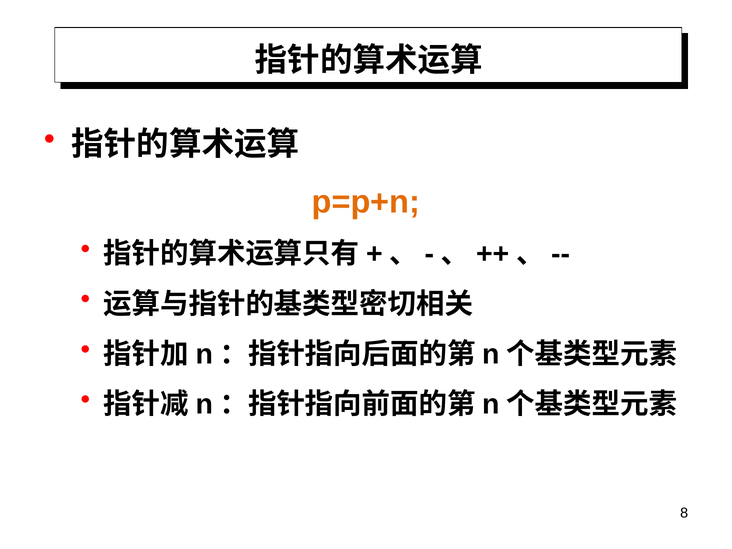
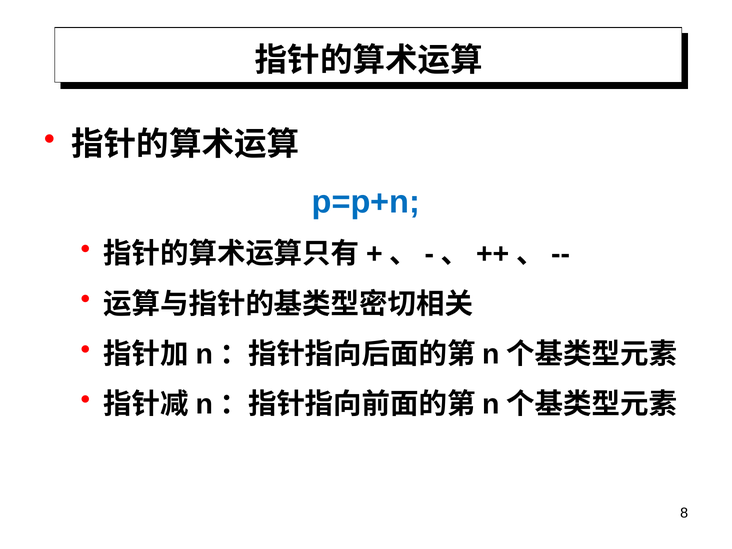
p=p+n colour: orange -> blue
